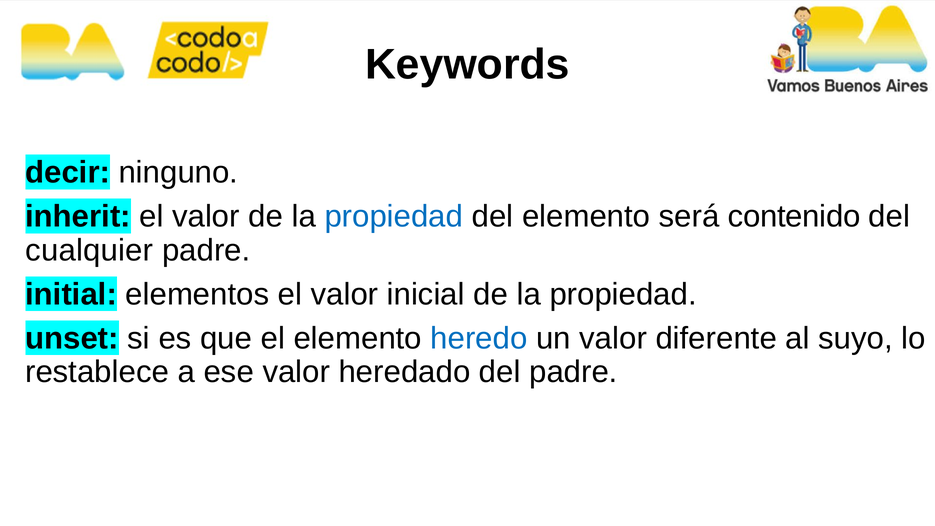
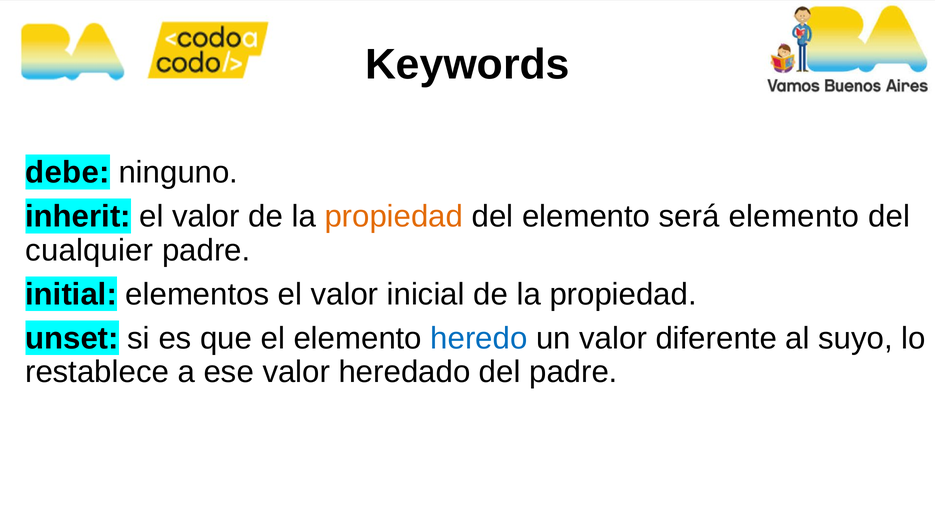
decir: decir -> debe
propiedad at (394, 217) colour: blue -> orange
será contenido: contenido -> elemento
